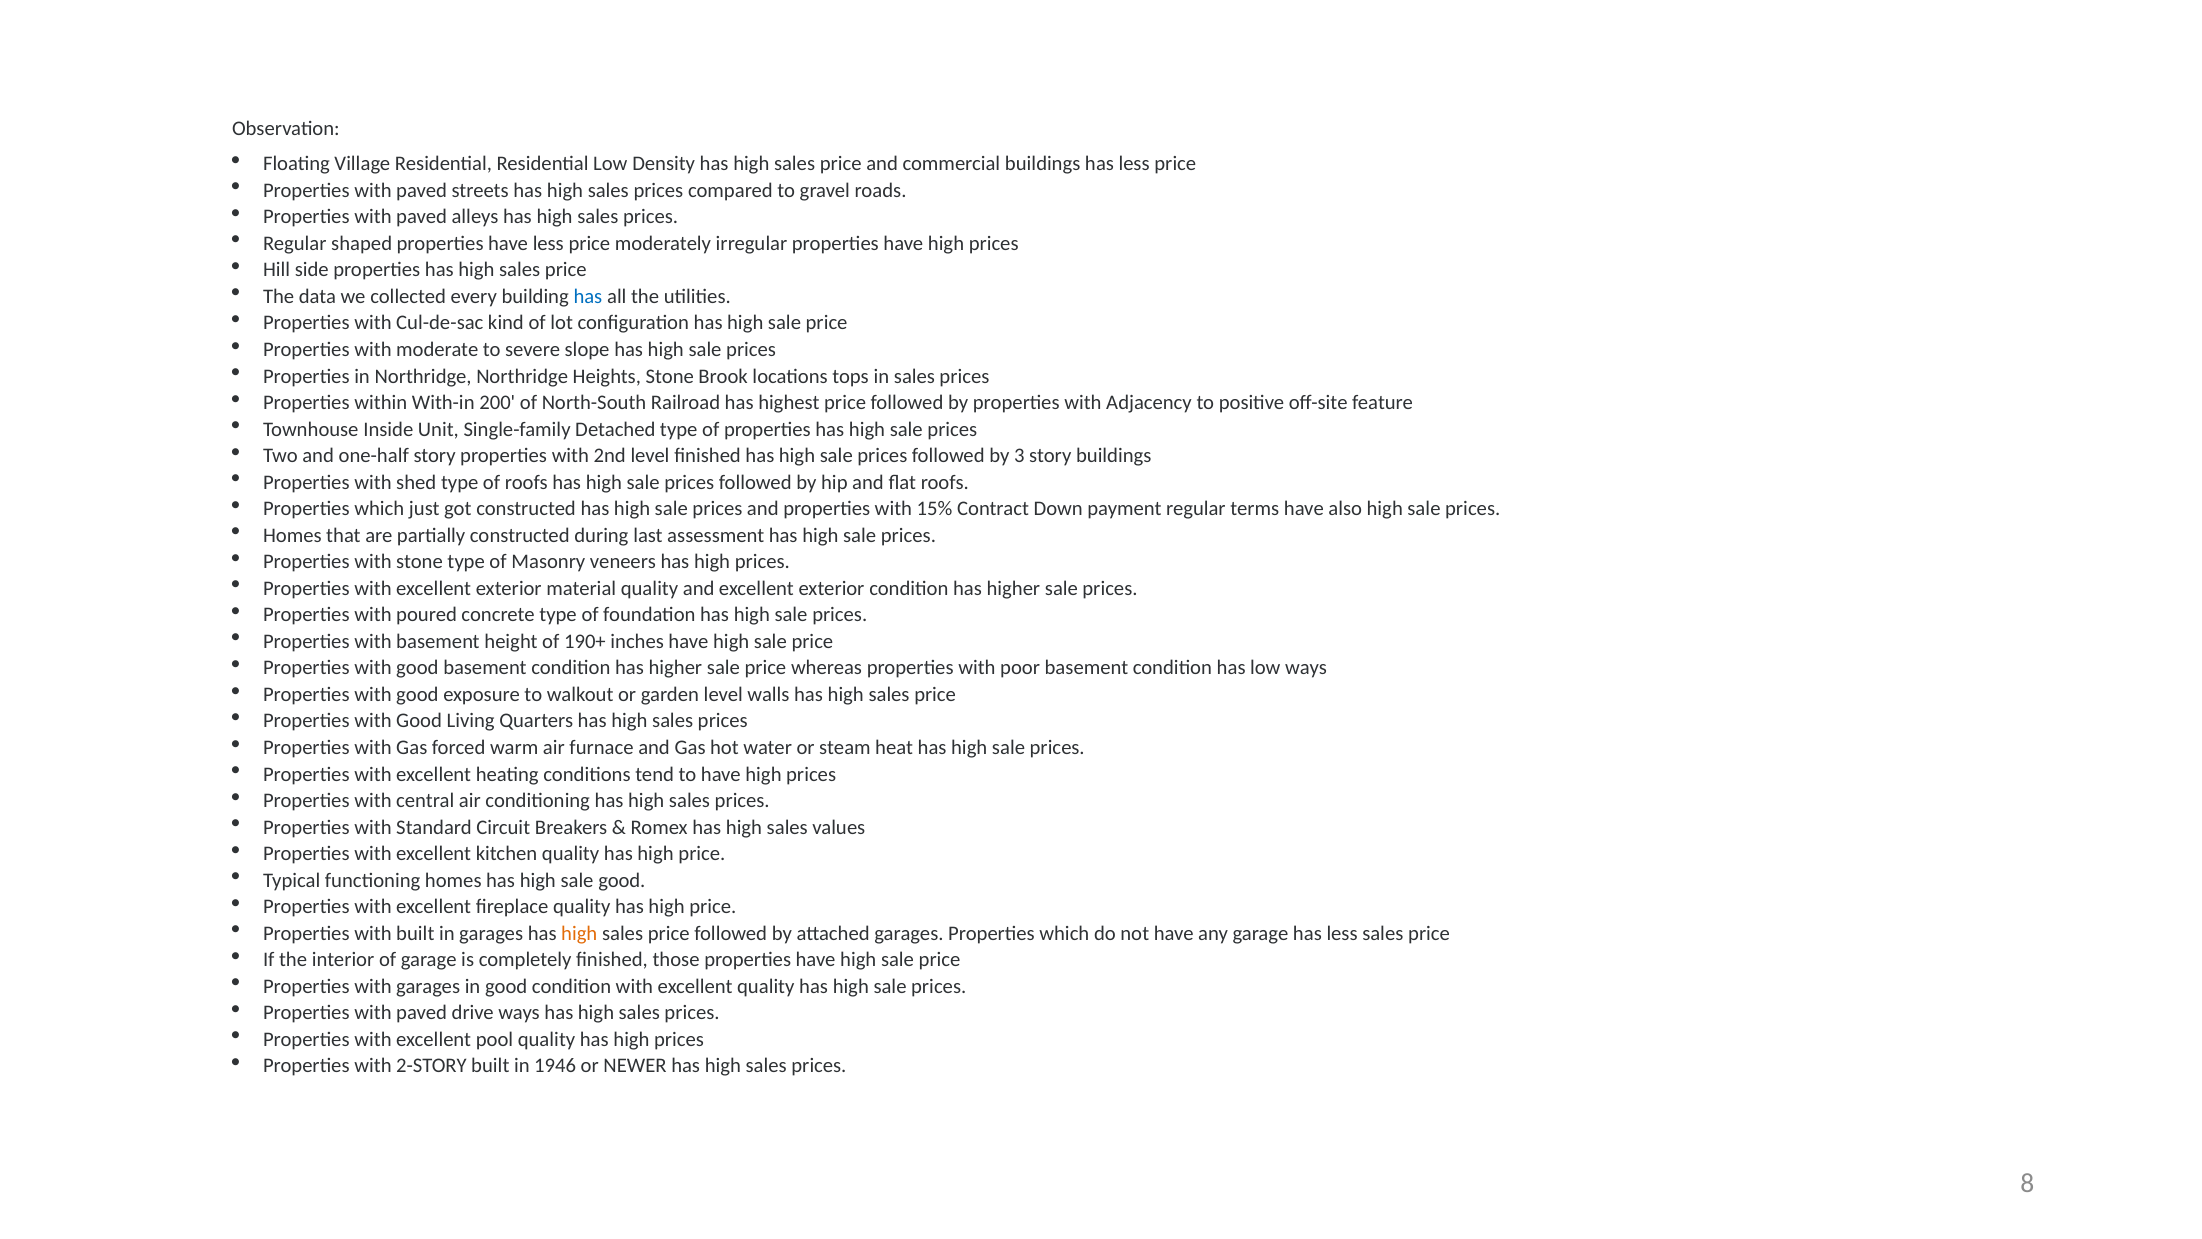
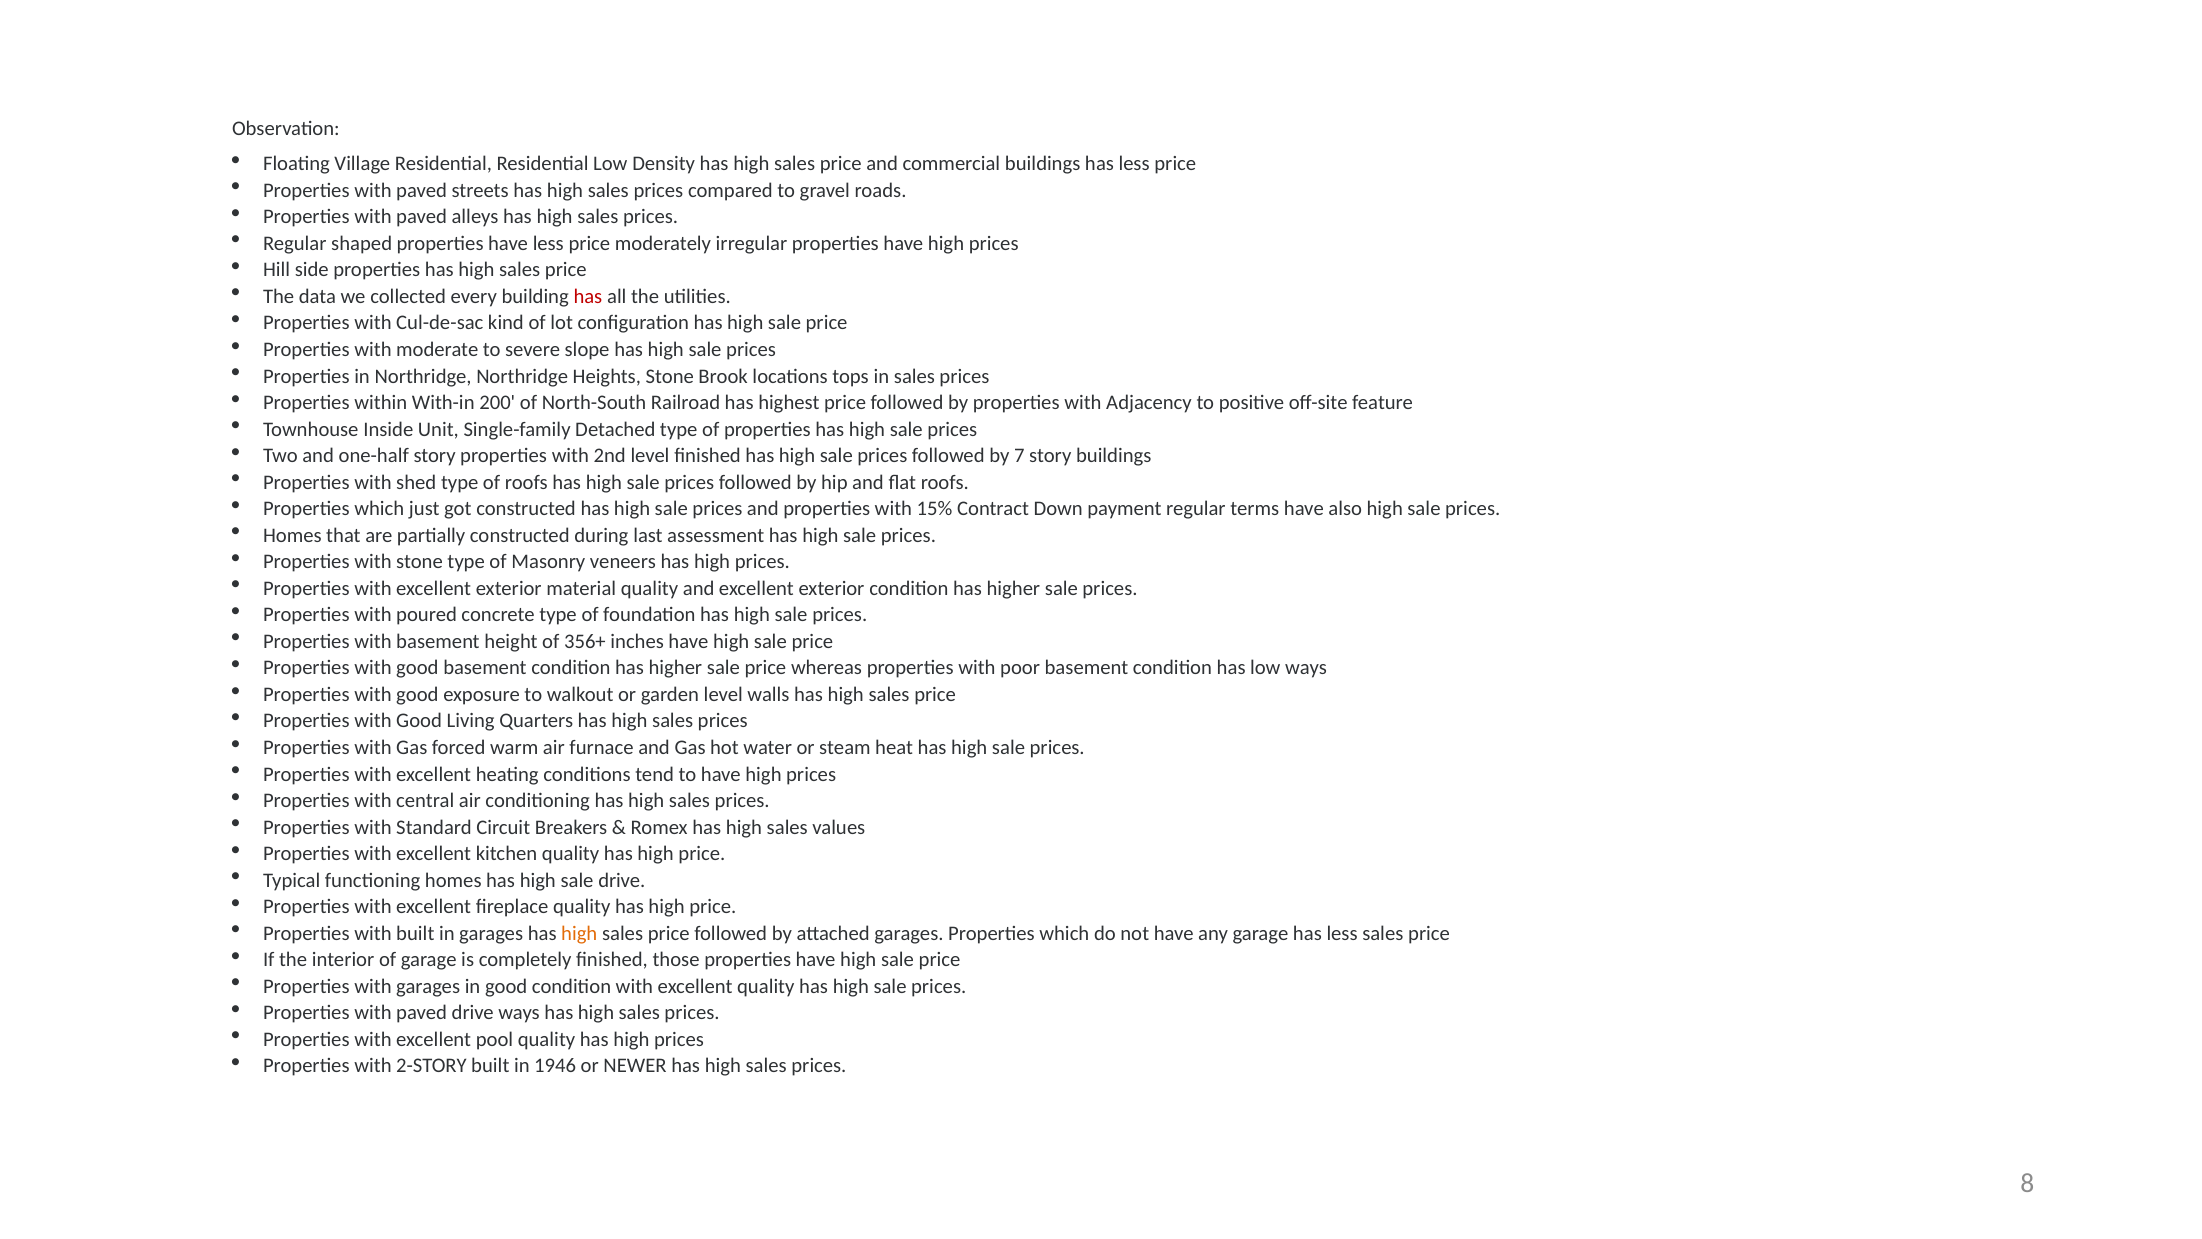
has at (588, 296) colour: blue -> red
3: 3 -> 7
190+: 190+ -> 356+
sale good: good -> drive
